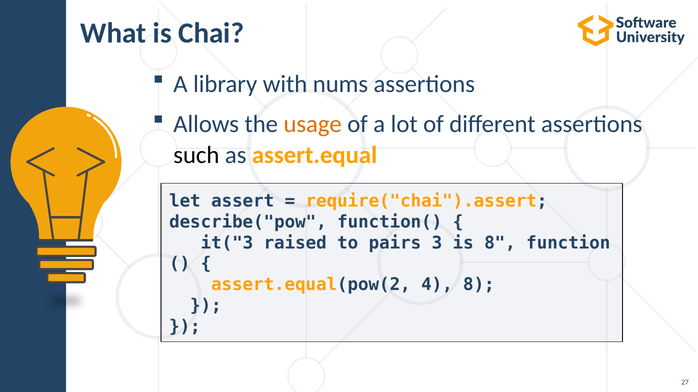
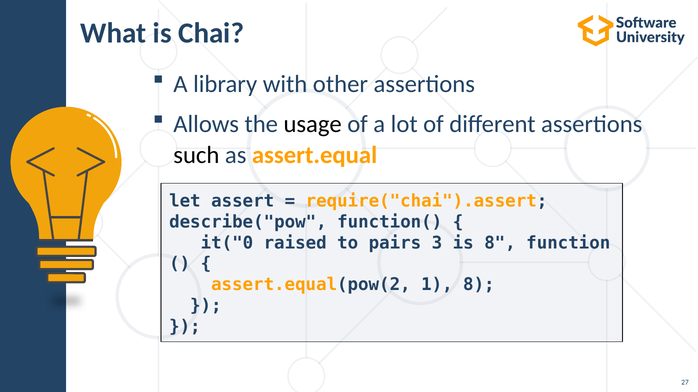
nums: nums -> other
usage colour: orange -> black
it("3: it("3 -> it("0
4: 4 -> 1
